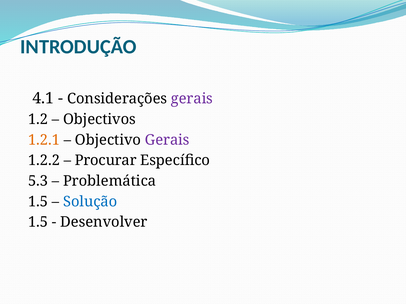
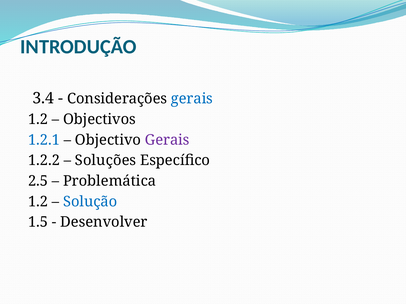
4.1: 4.1 -> 3.4
gerais at (192, 99) colour: purple -> blue
1.2.1 colour: orange -> blue
Procurar: Procurar -> Soluções
5.3: 5.3 -> 2.5
1.5 at (38, 202): 1.5 -> 1.2
